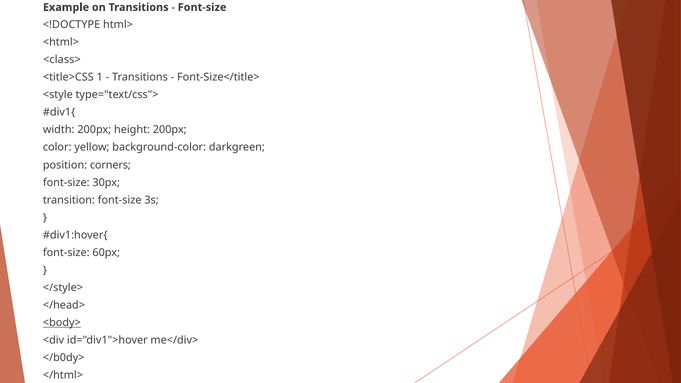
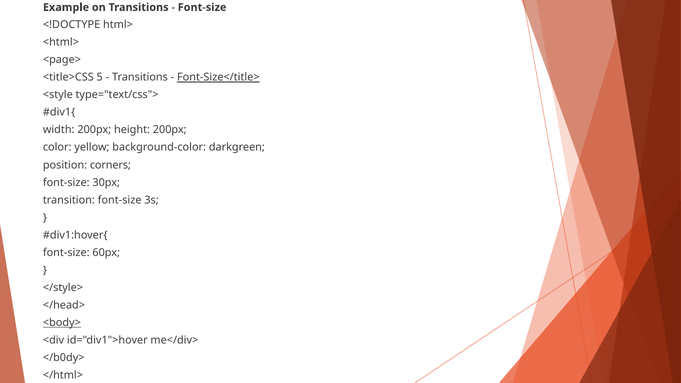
<class>: <class> -> <page>
1: 1 -> 5
Font-Size</title> underline: none -> present
